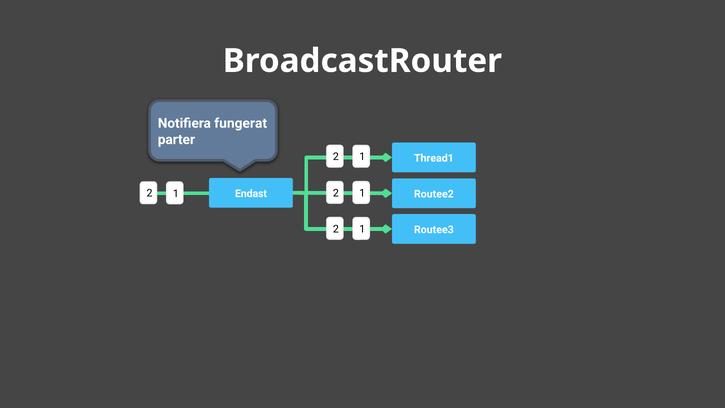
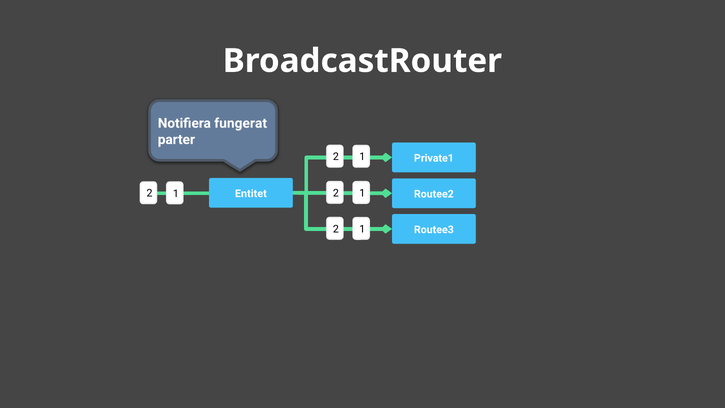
Thread1: Thread1 -> Private1
Endast: Endast -> Entitet
